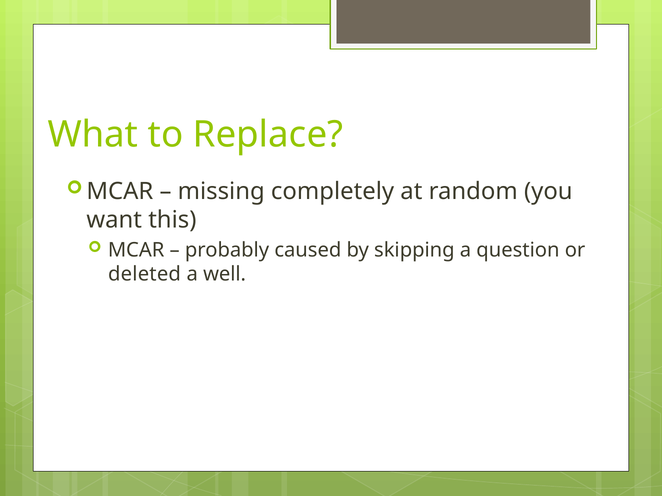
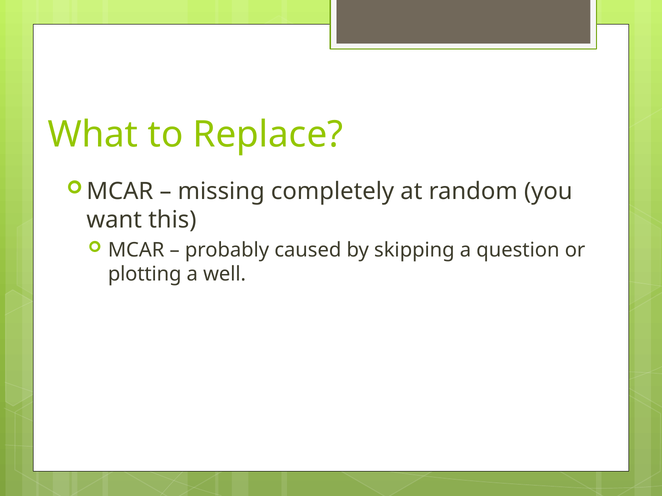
deleted: deleted -> plotting
